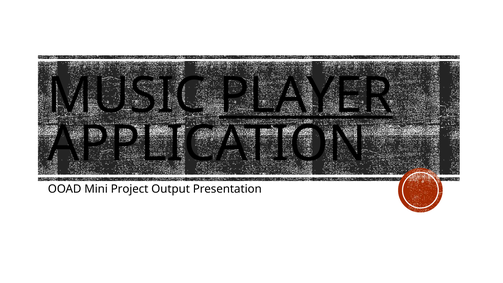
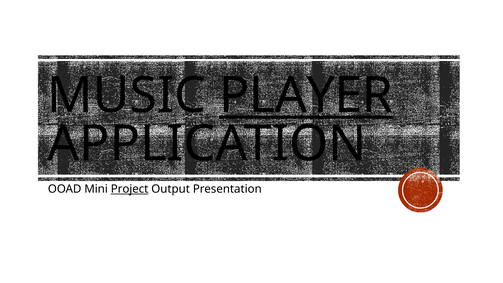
Project underline: none -> present
